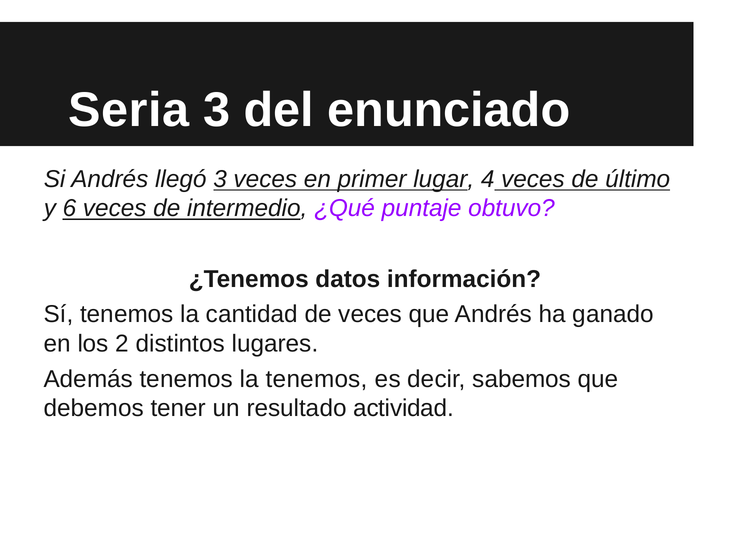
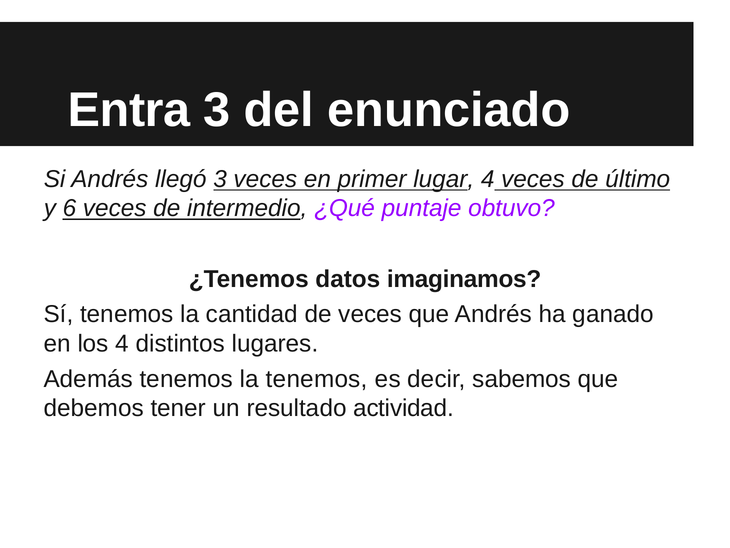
Seria: Seria -> Entra
información: información -> imaginamos
los 2: 2 -> 4
